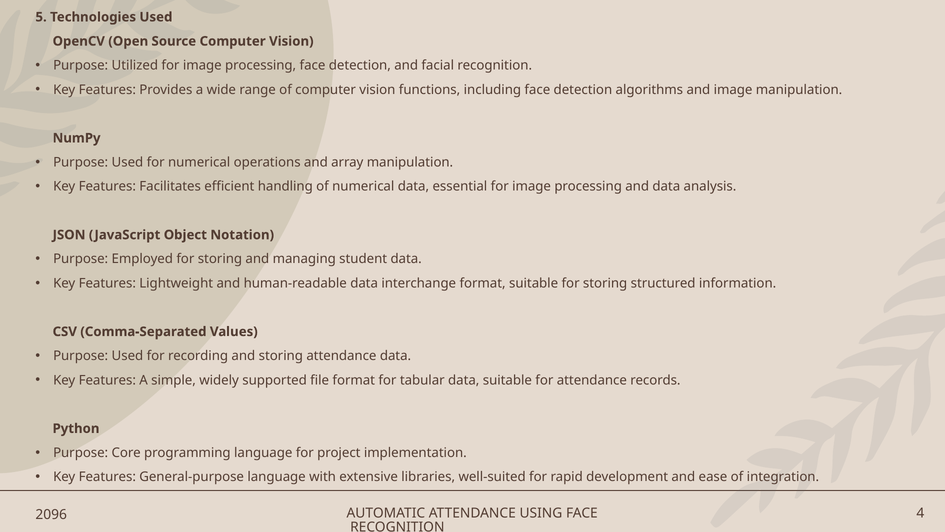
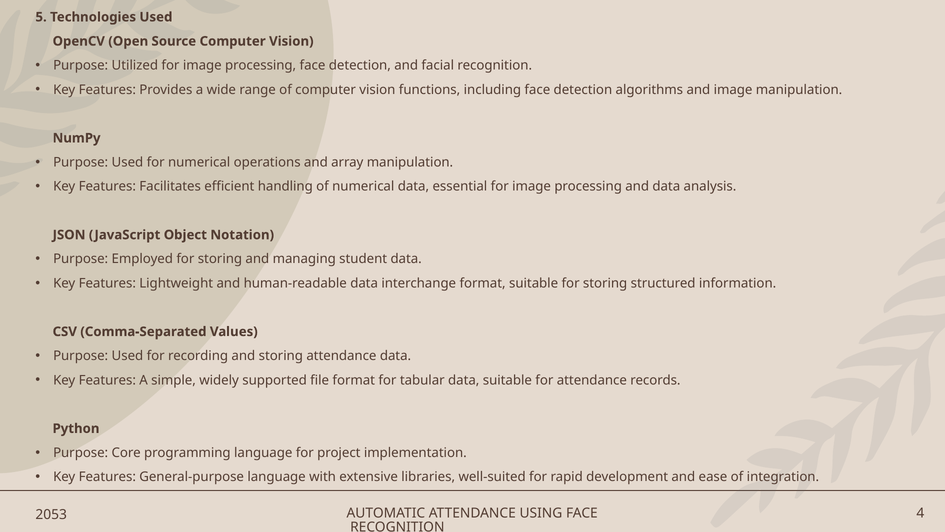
2096: 2096 -> 2053
